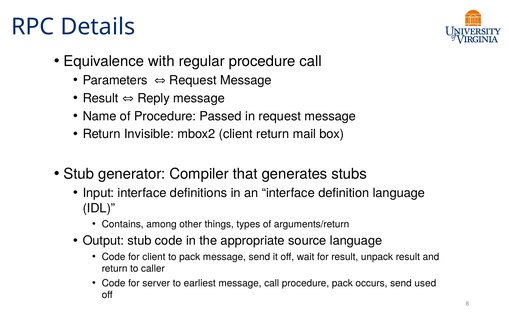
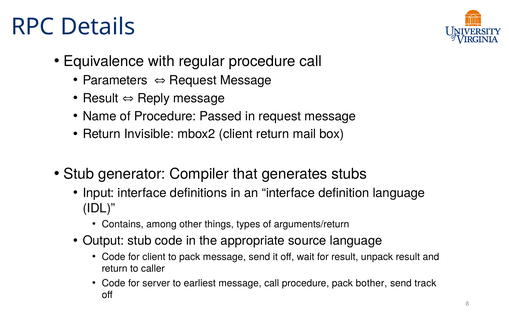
occurs: occurs -> bother
used: used -> track
